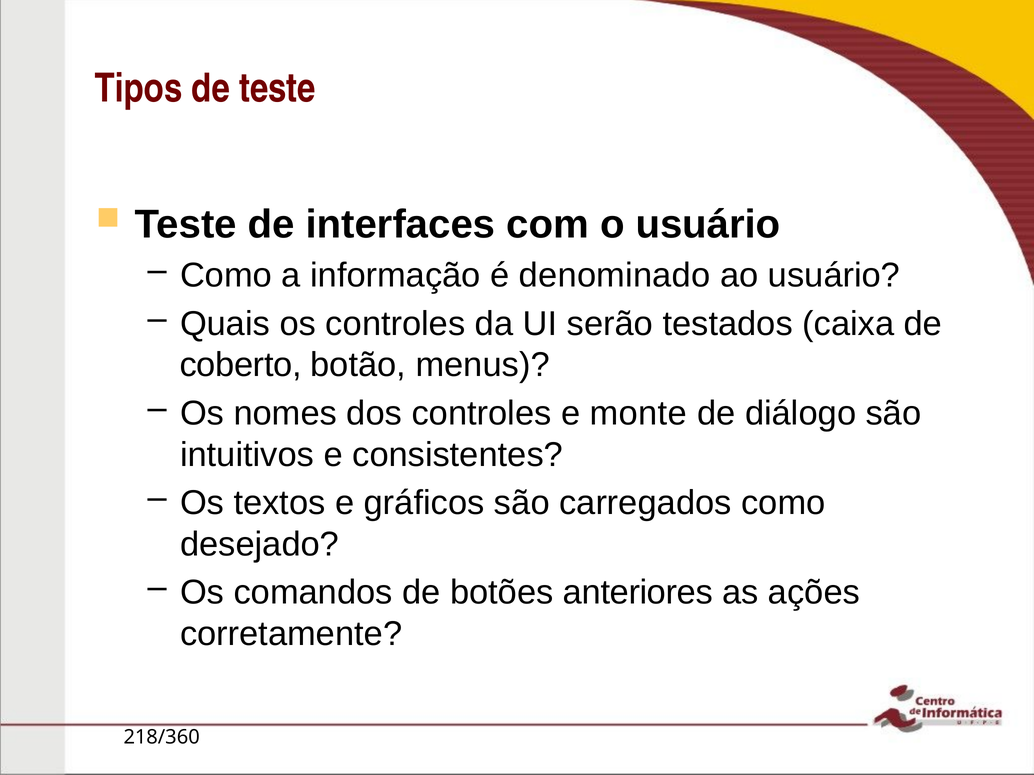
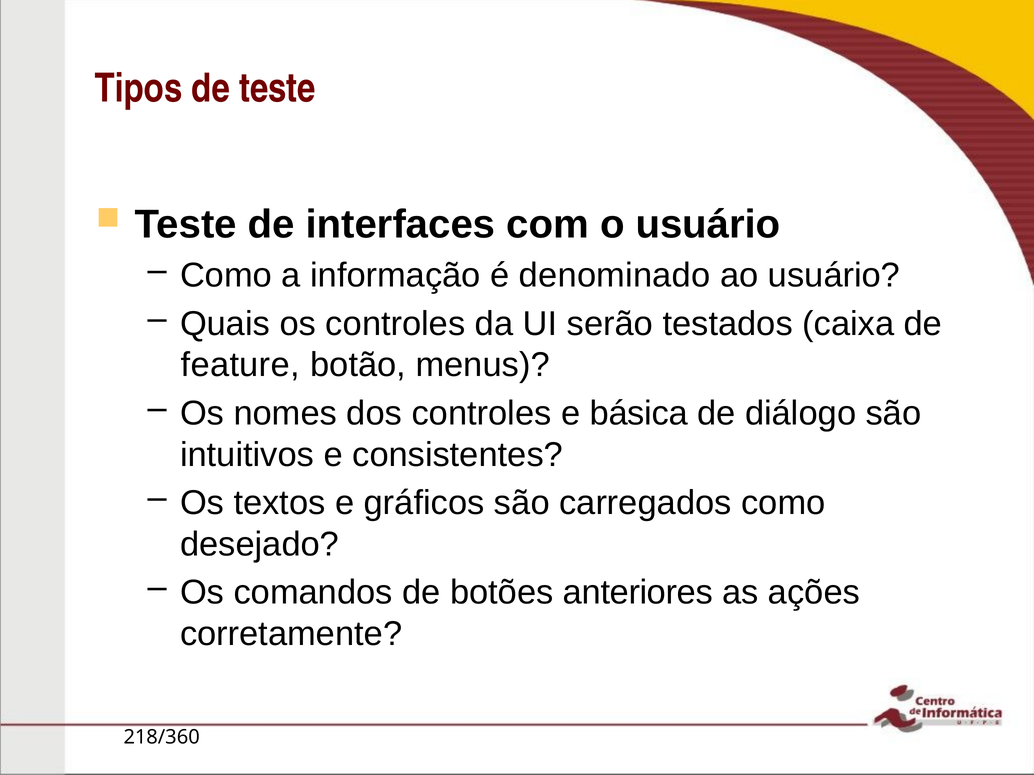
coberto: coberto -> feature
monte: monte -> básica
